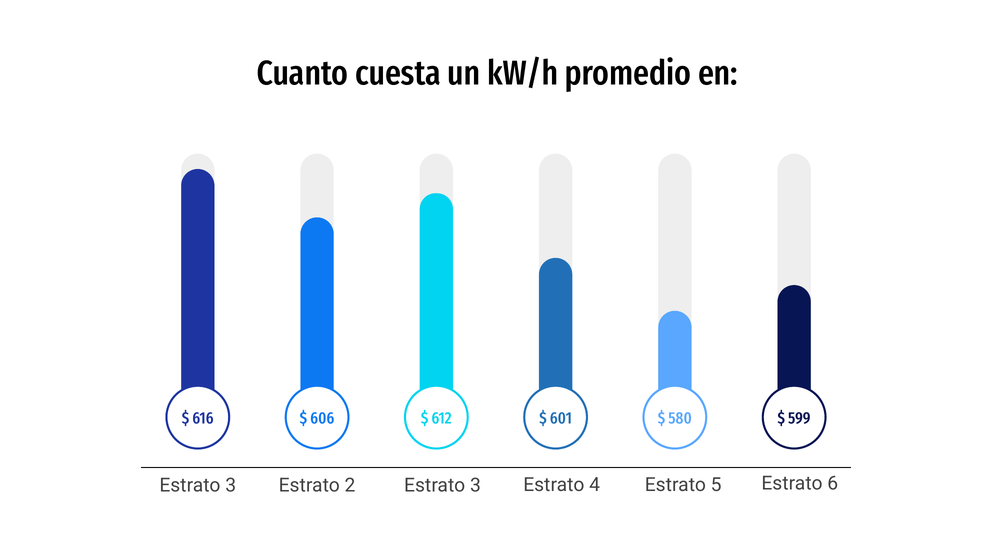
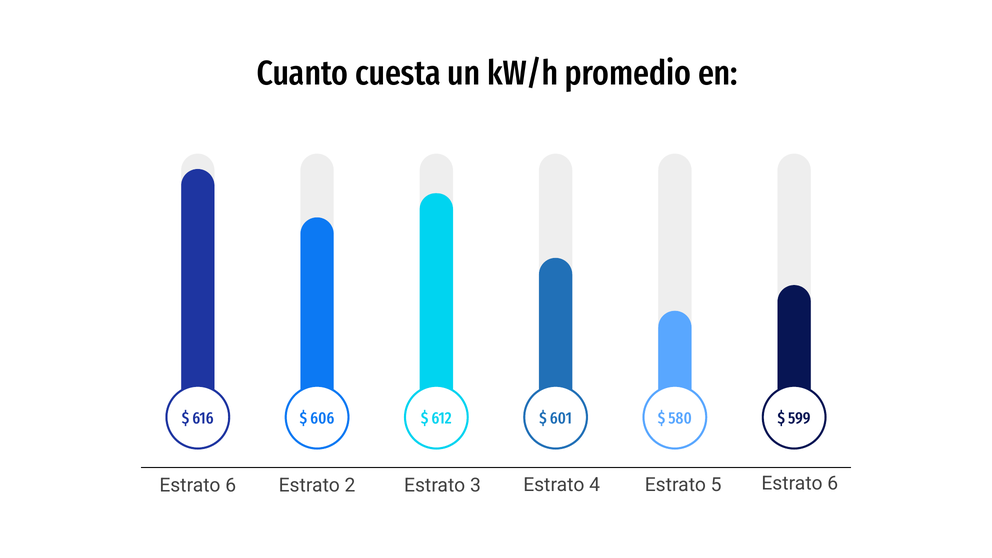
3 at (231, 485): 3 -> 6
